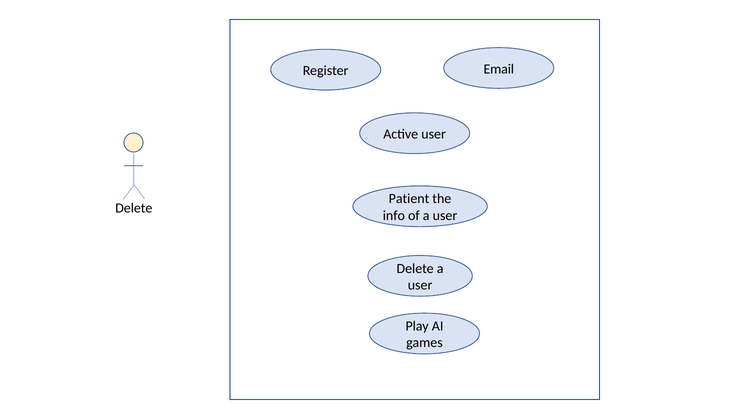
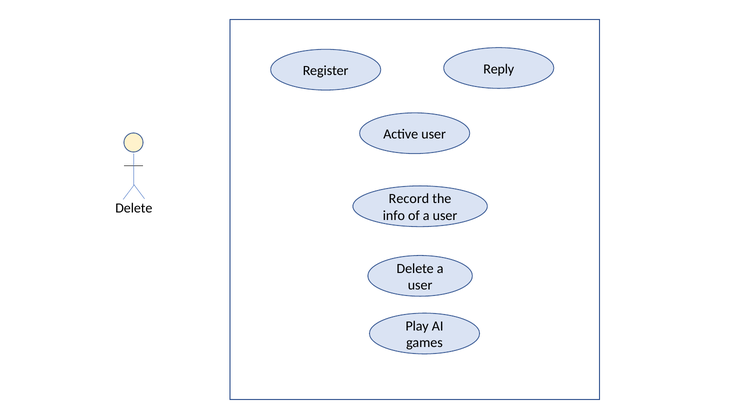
Email: Email -> Reply
Patient: Patient -> Record
